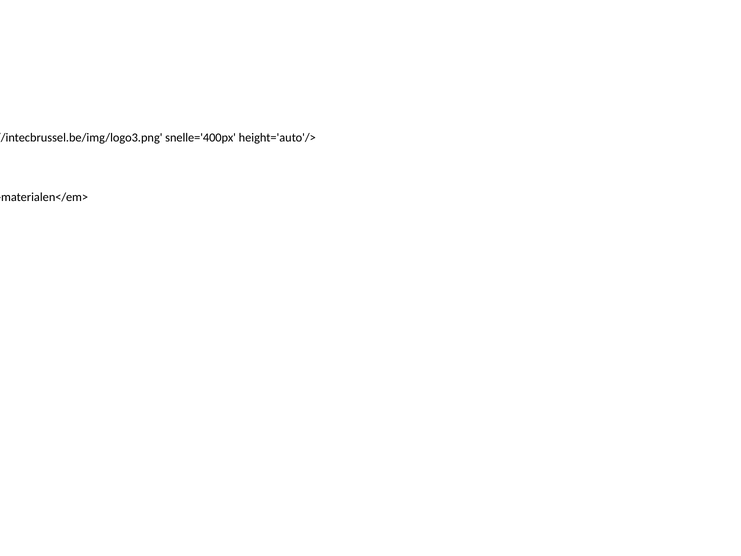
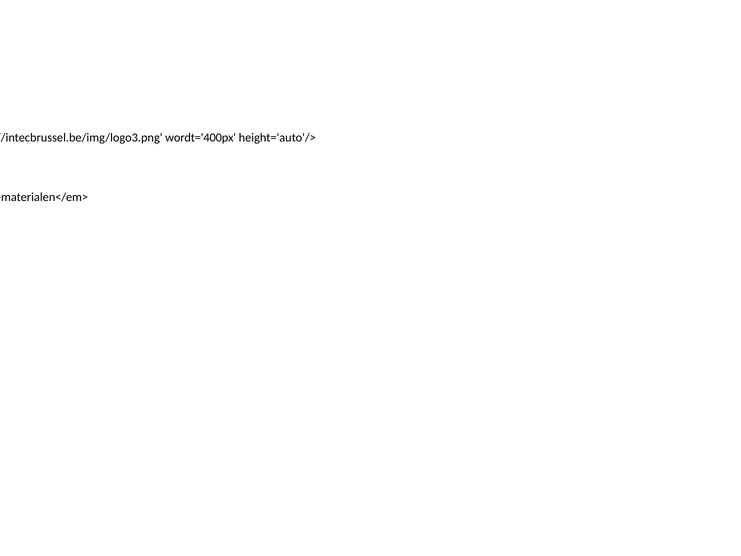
snelle='400px: snelle='400px -> wordt='400px
